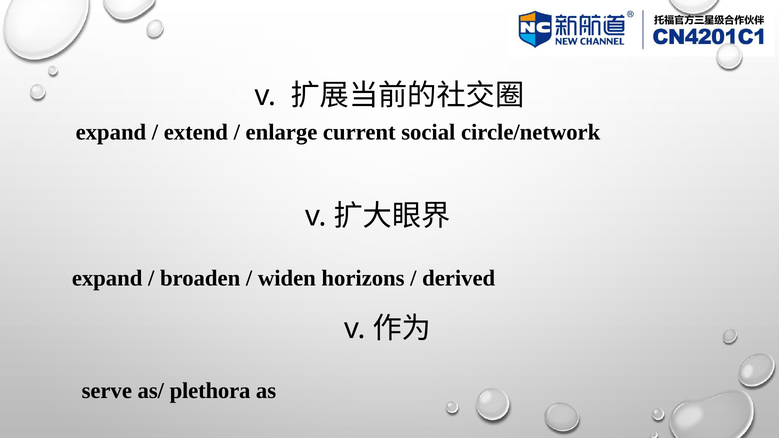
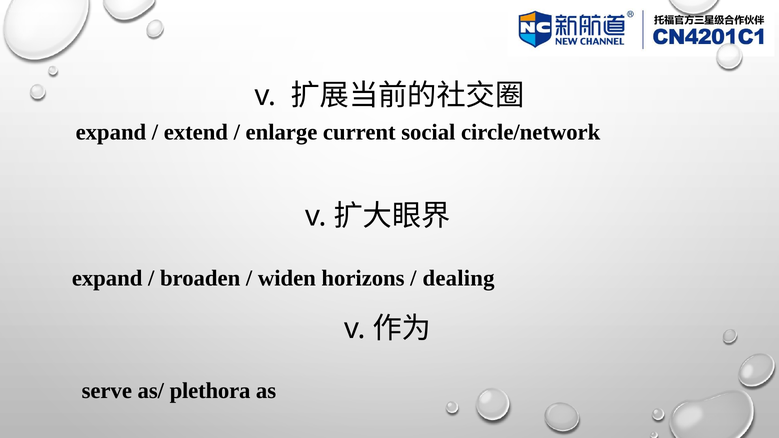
derived: derived -> dealing
